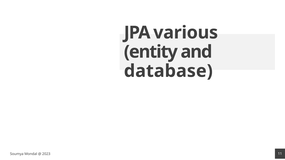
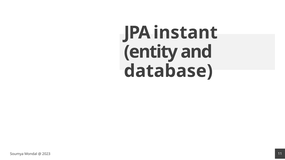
various: various -> instant
